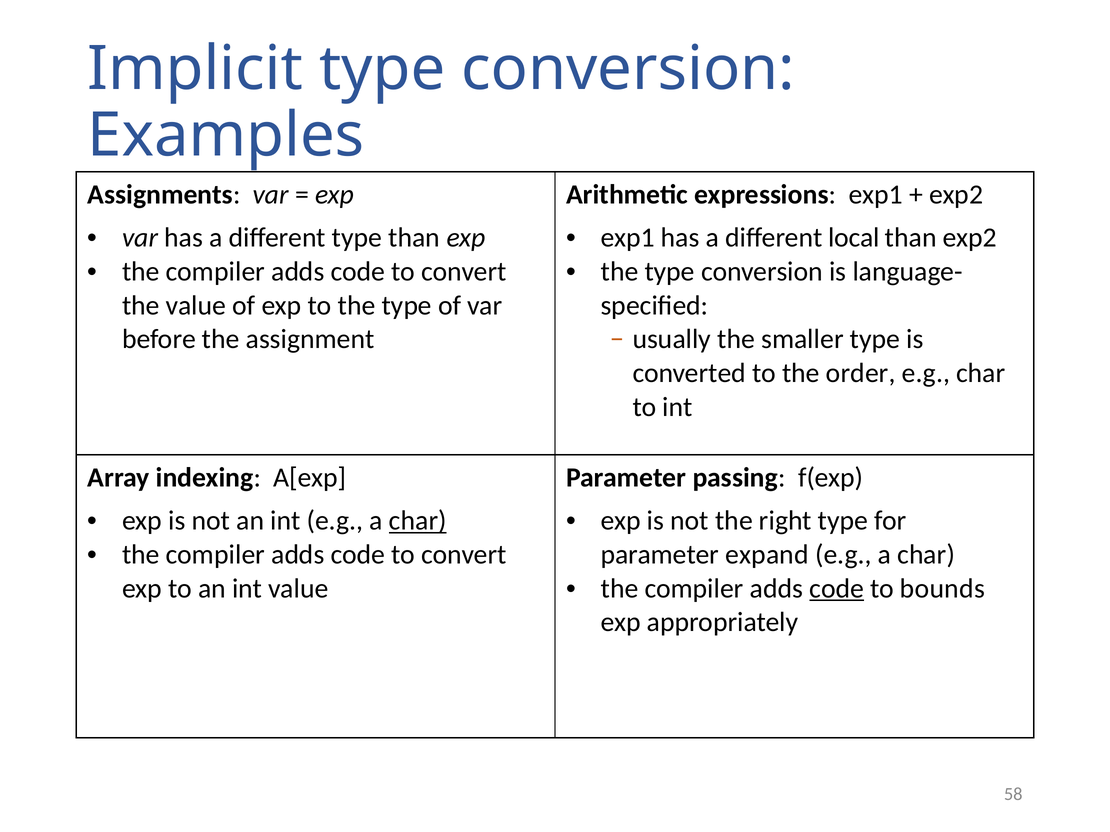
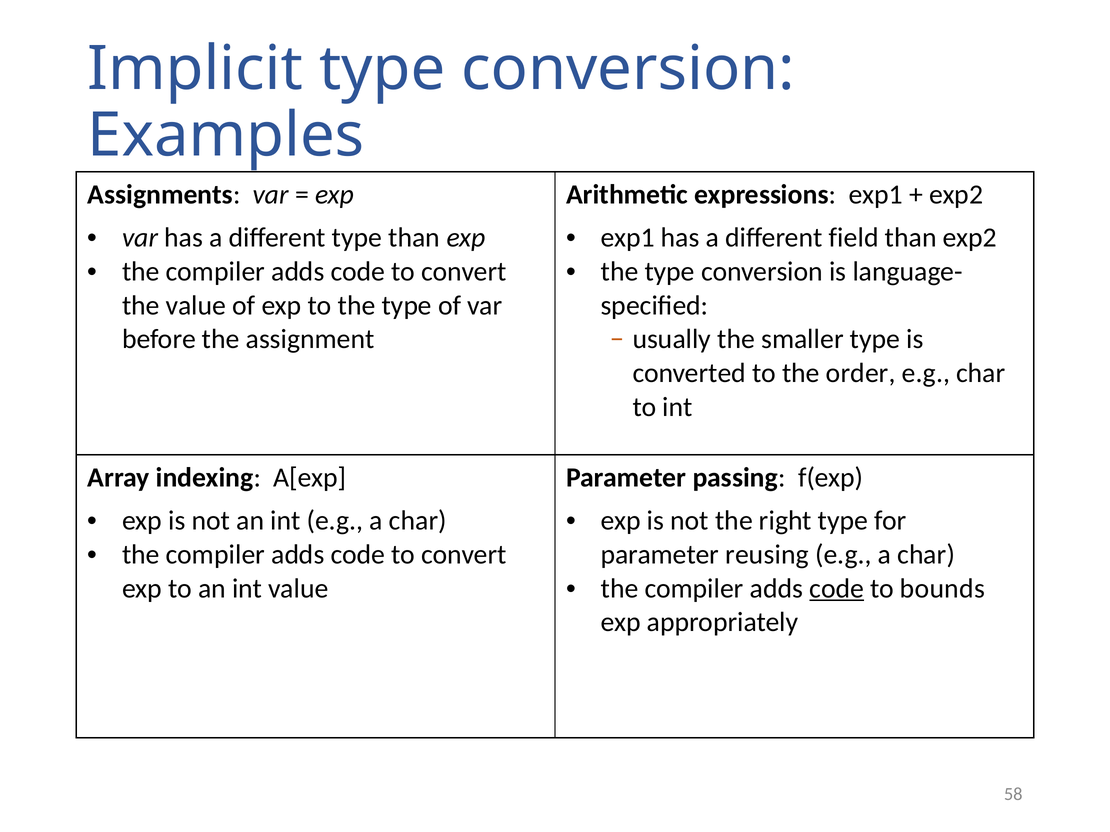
local: local -> field
char at (418, 521) underline: present -> none
expand: expand -> reusing
